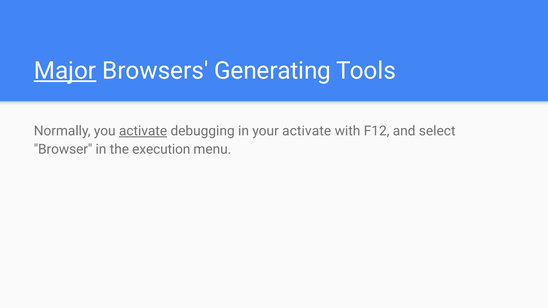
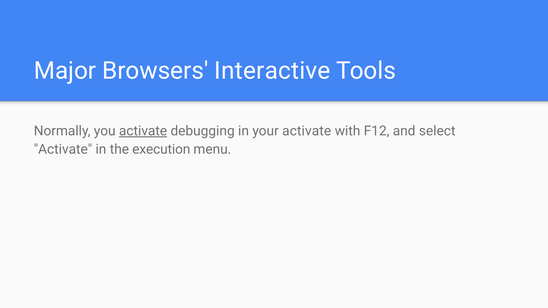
Major underline: present -> none
Generating: Generating -> Interactive
Browser at (63, 150): Browser -> Activate
